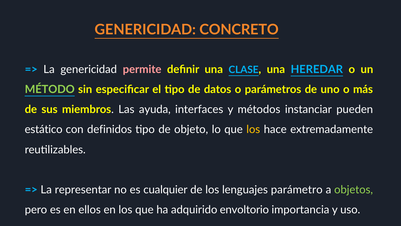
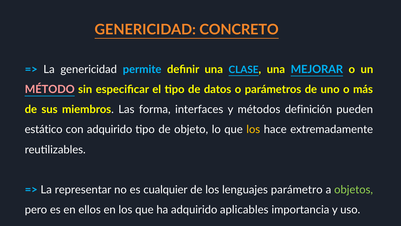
permite colour: pink -> light blue
HEREDAR: HEREDAR -> MEJORAR
MÉTODO colour: light green -> pink
ayuda: ayuda -> forma
instanciar: instanciar -> definición
con definidos: definidos -> adquirido
envoltorio: envoltorio -> aplicables
